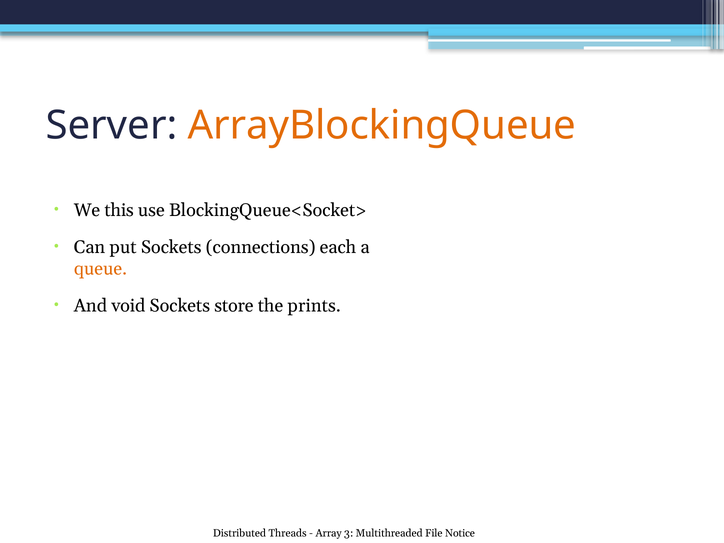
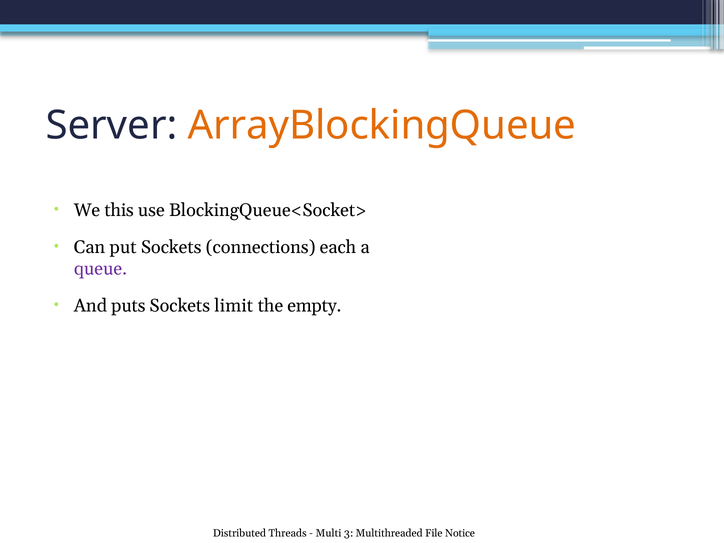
queue colour: orange -> purple
void: void -> puts
store: store -> limit
prints: prints -> empty
Array: Array -> Multi
